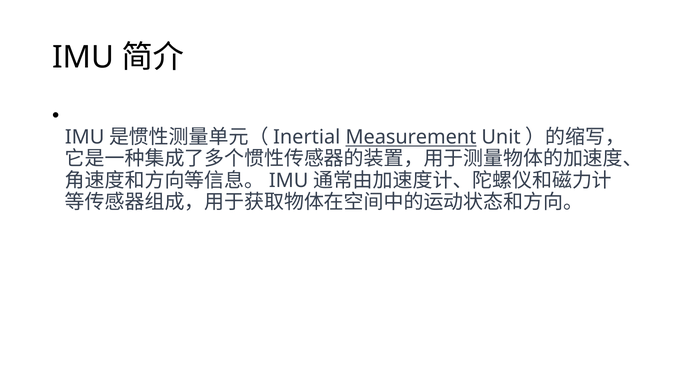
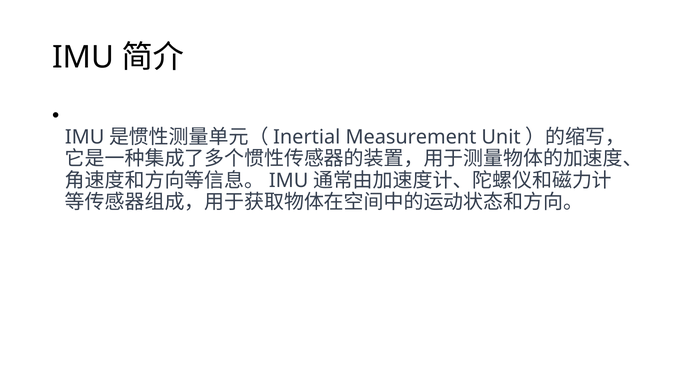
Measurement underline: present -> none
